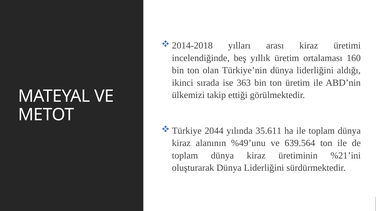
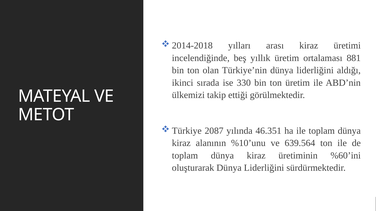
160: 160 -> 881
363: 363 -> 330
2044: 2044 -> 2087
35.611: 35.611 -> 46.351
%49’unu: %49’unu -> %10’unu
%21’ini: %21’ini -> %60’ini
